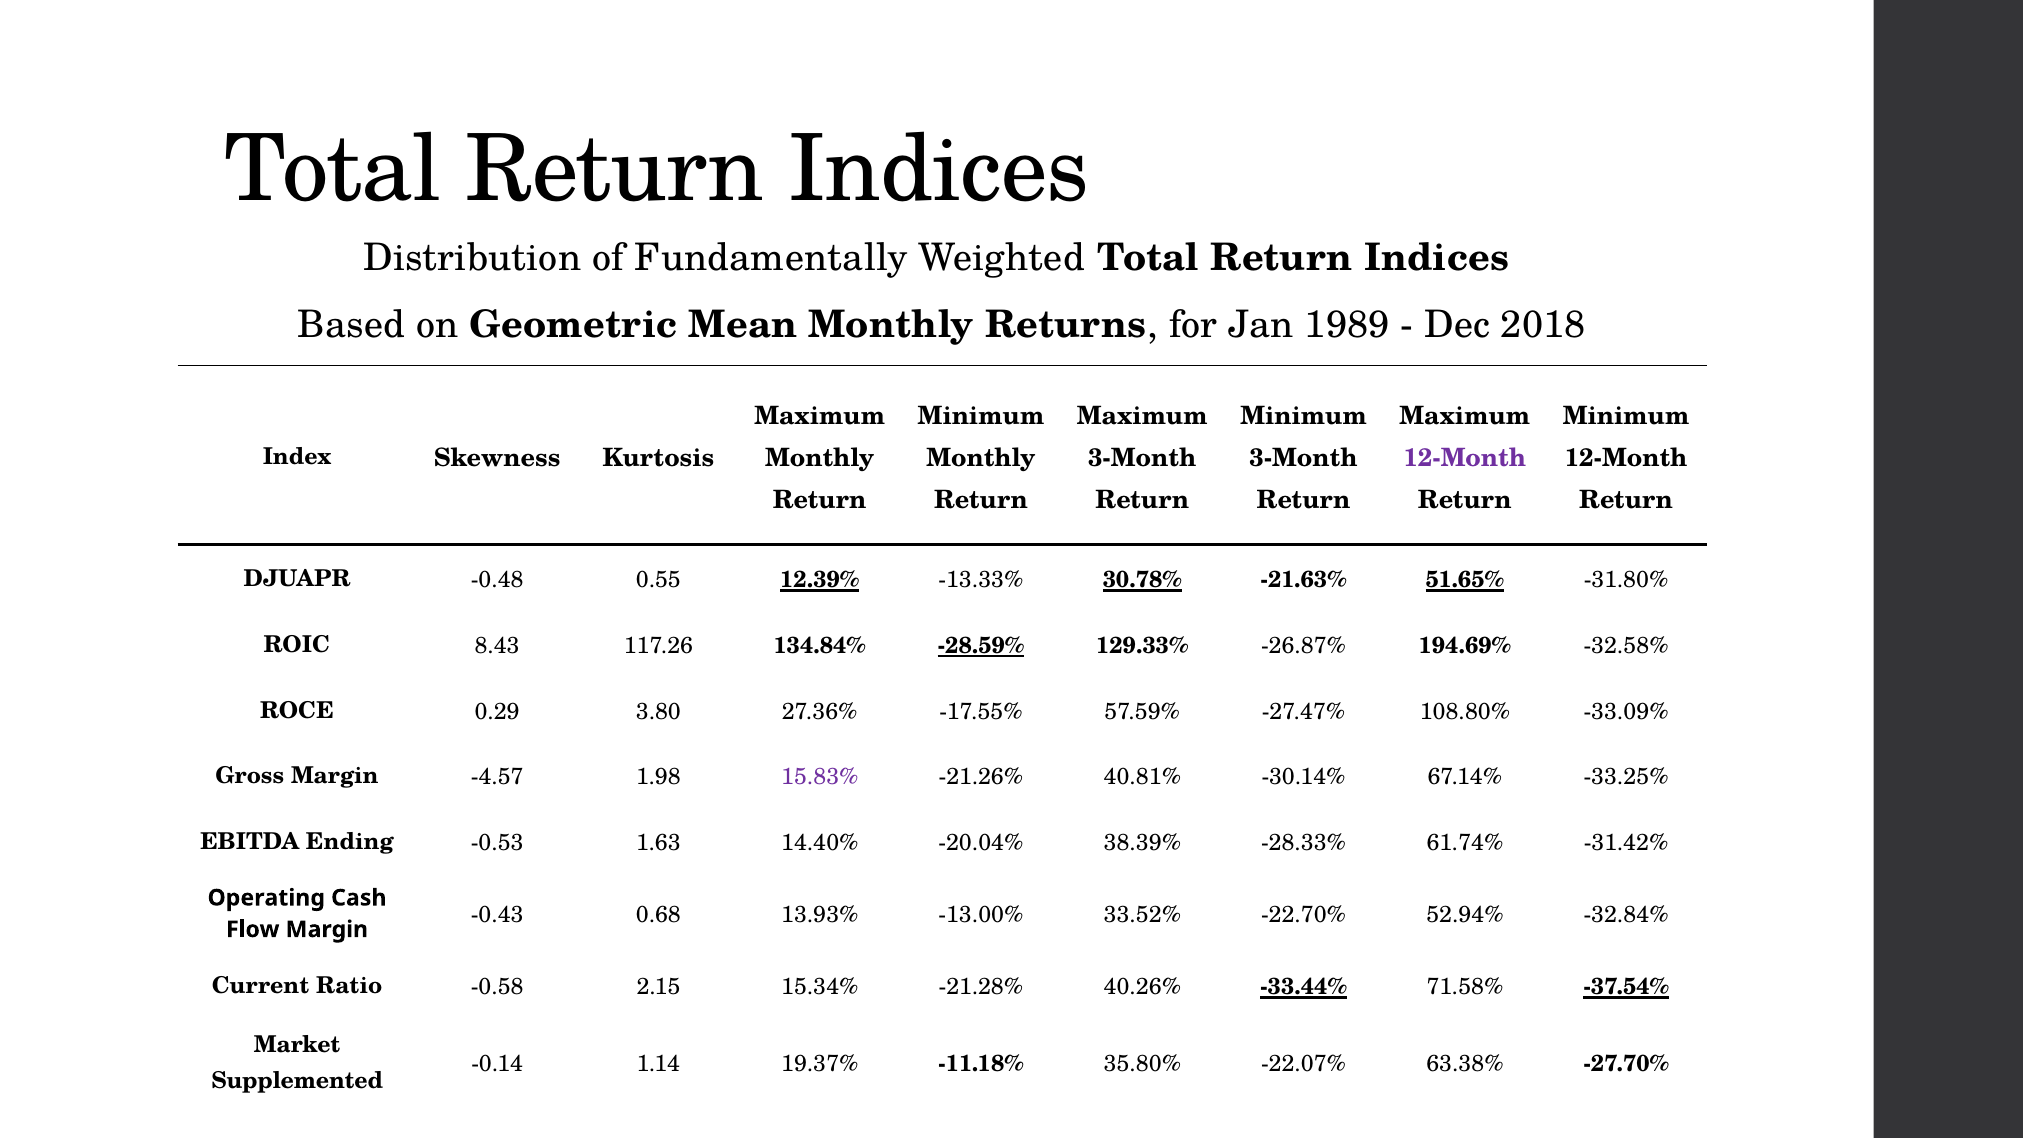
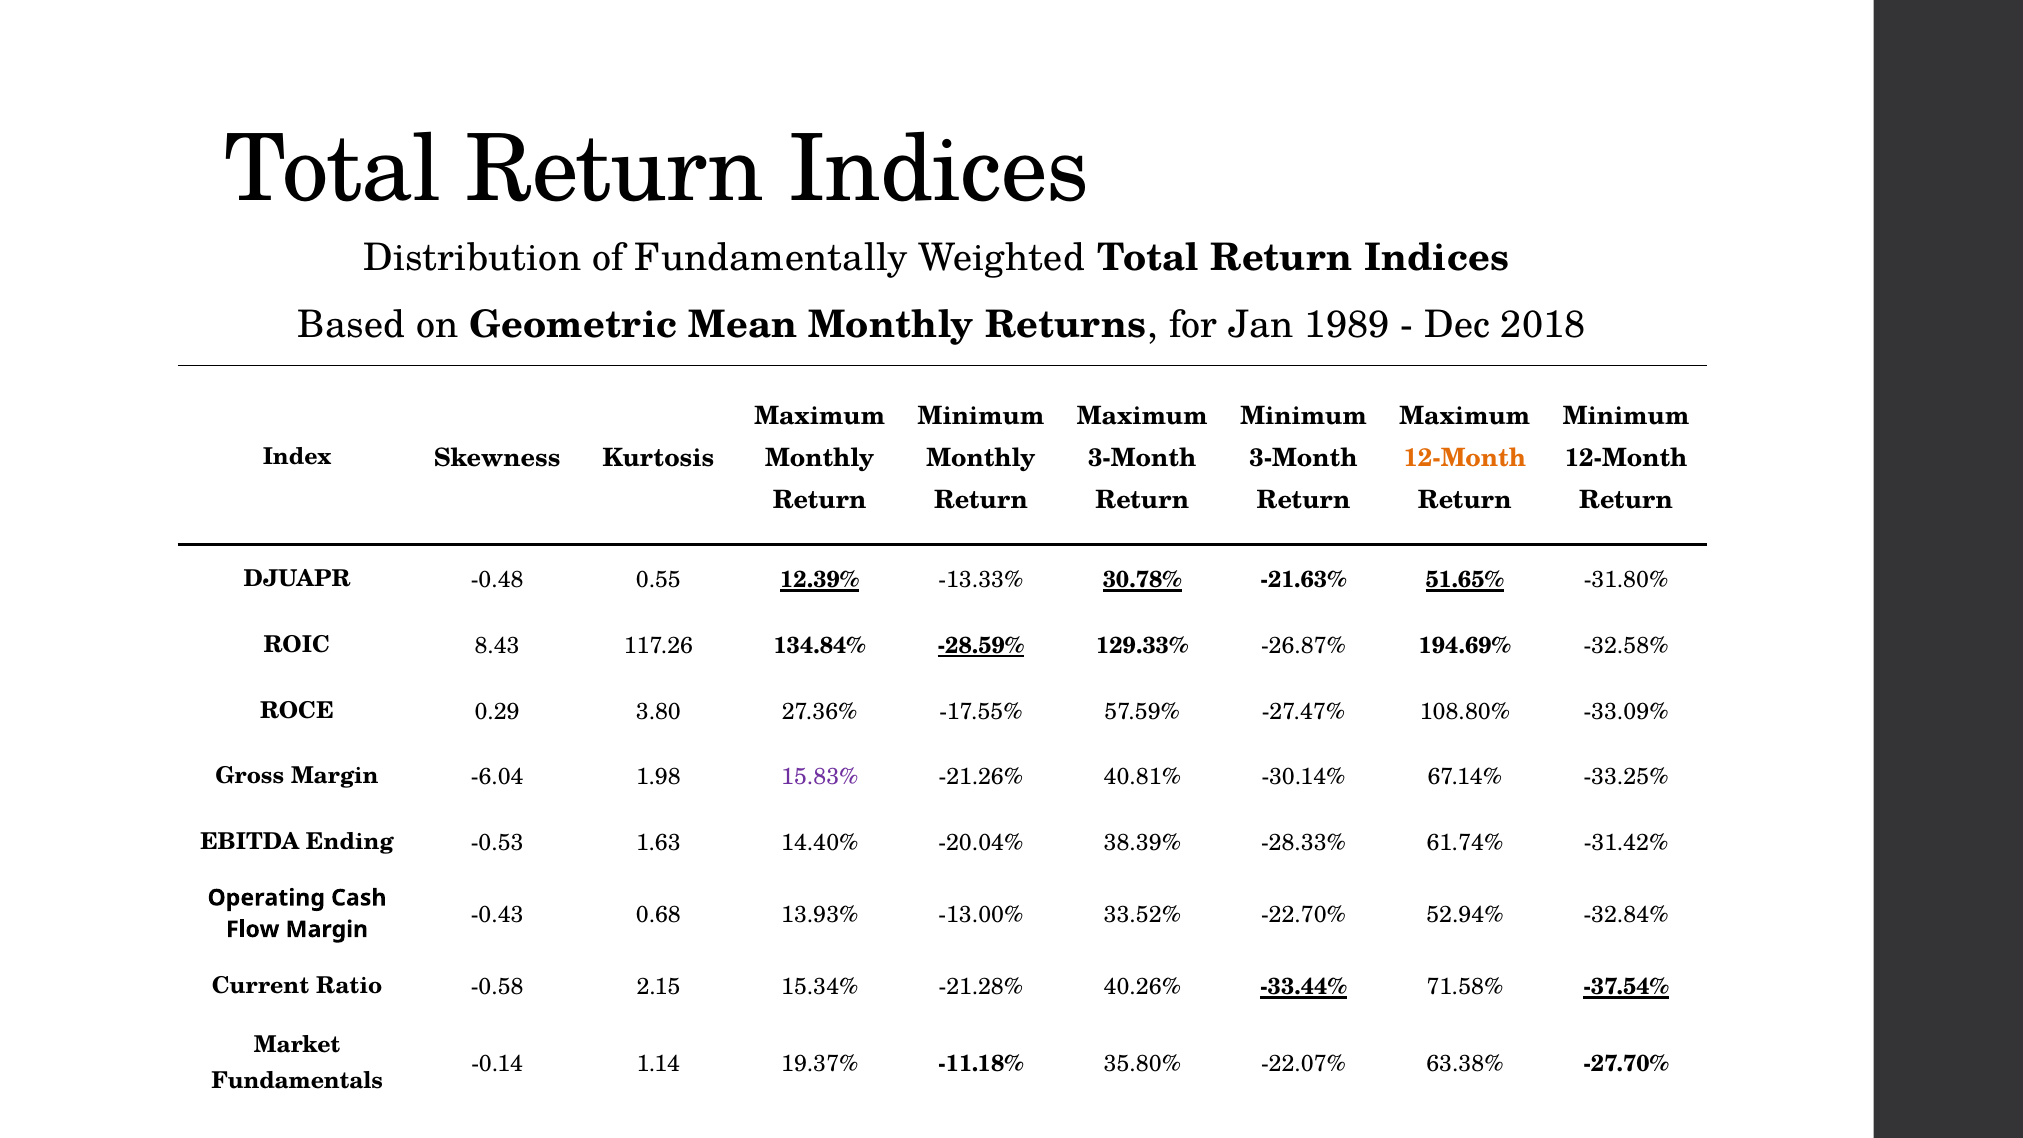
12-Month at (1465, 458) colour: purple -> orange
-4.57: -4.57 -> -6.04
Supplemented: Supplemented -> Fundamentals
